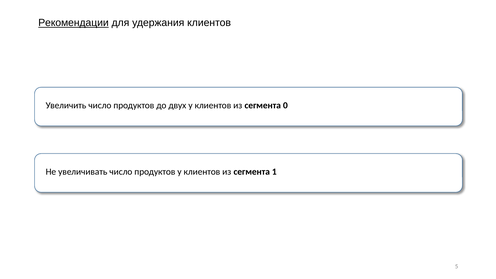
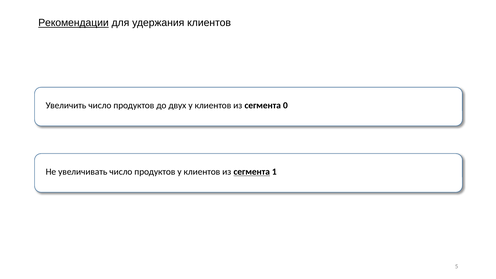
сегмента at (252, 172) underline: none -> present
